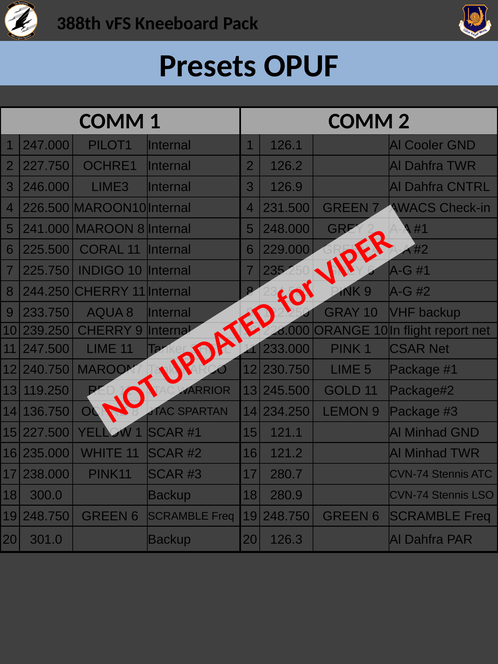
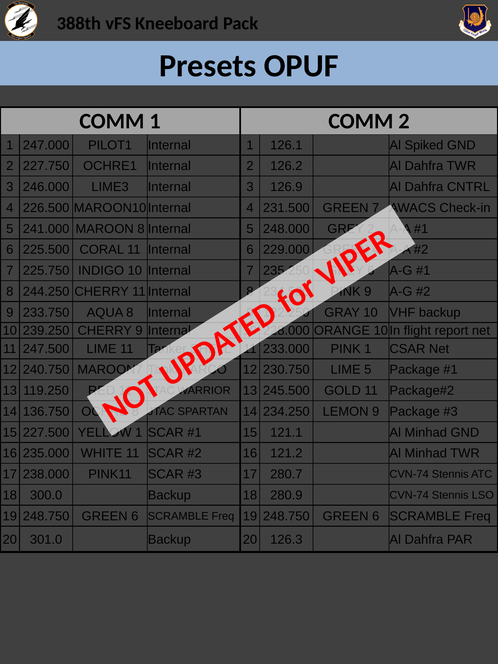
Cooler: Cooler -> Spiked
